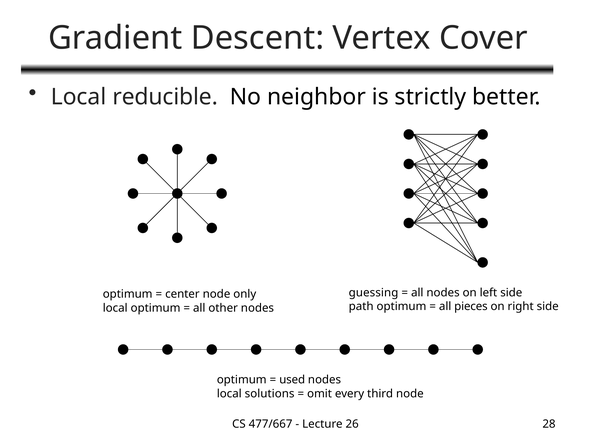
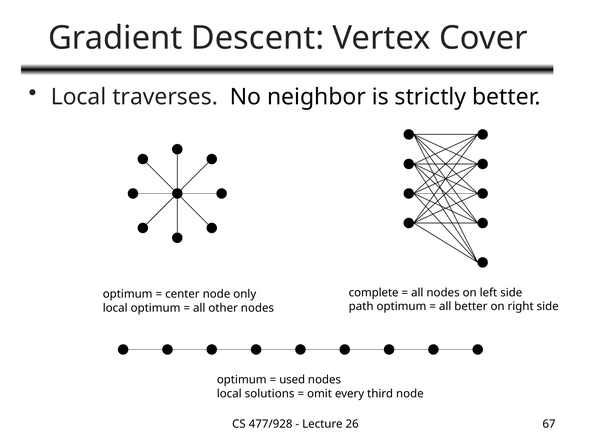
reducible: reducible -> traverses
guessing: guessing -> complete
all pieces: pieces -> better
477/667: 477/667 -> 477/928
28: 28 -> 67
